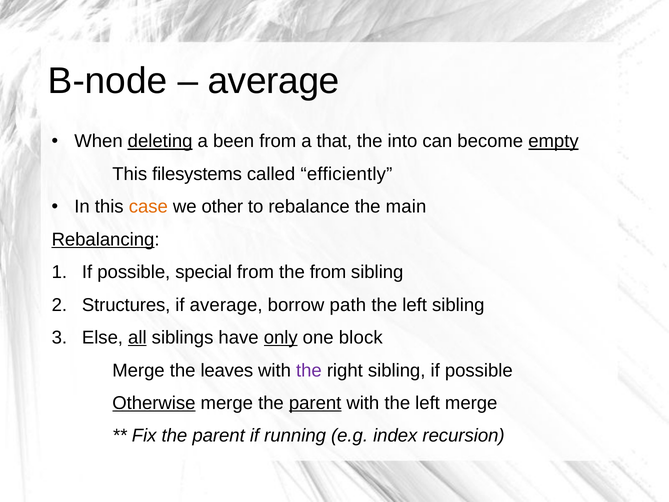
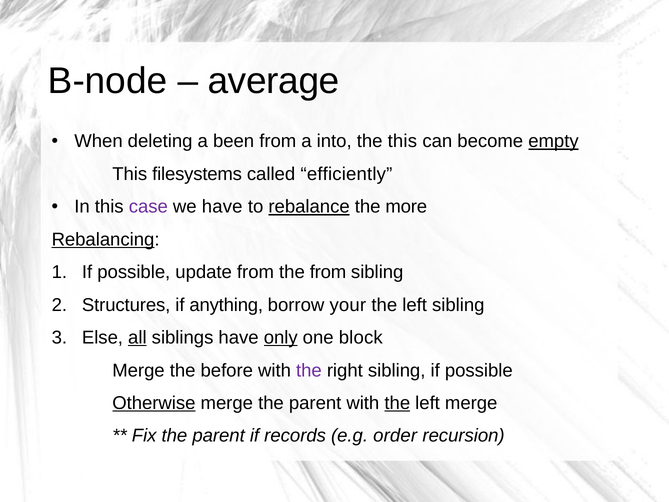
deleting underline: present -> none
that: that -> into
the into: into -> this
case colour: orange -> purple
we other: other -> have
rebalance underline: none -> present
main: main -> more
special: special -> update
if average: average -> anything
path: path -> your
leaves: leaves -> before
parent at (315, 403) underline: present -> none
the at (397, 403) underline: none -> present
running: running -> records
index: index -> order
